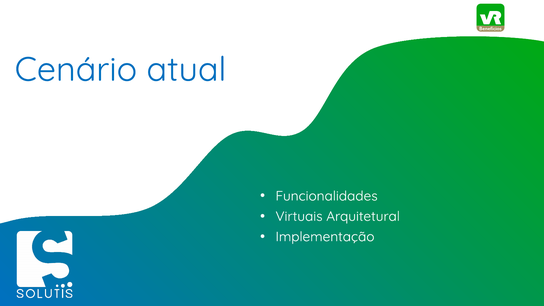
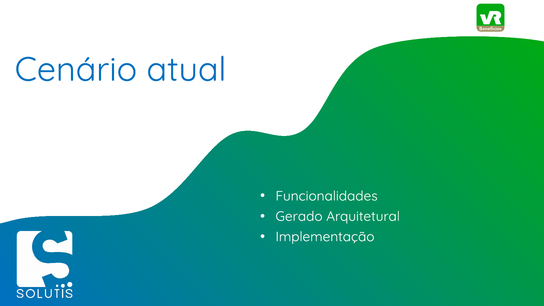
Virtuais: Virtuais -> Gerado
